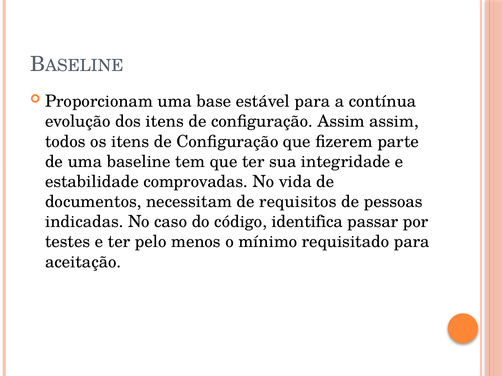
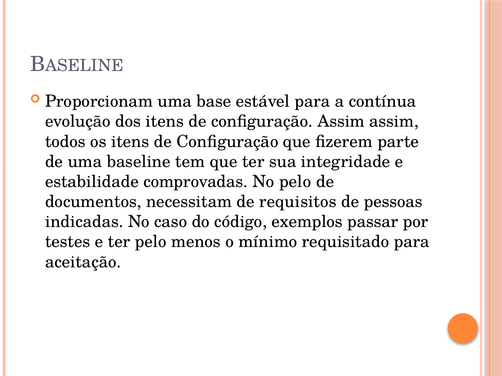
No vida: vida -> pelo
identifica: identifica -> exemplos
